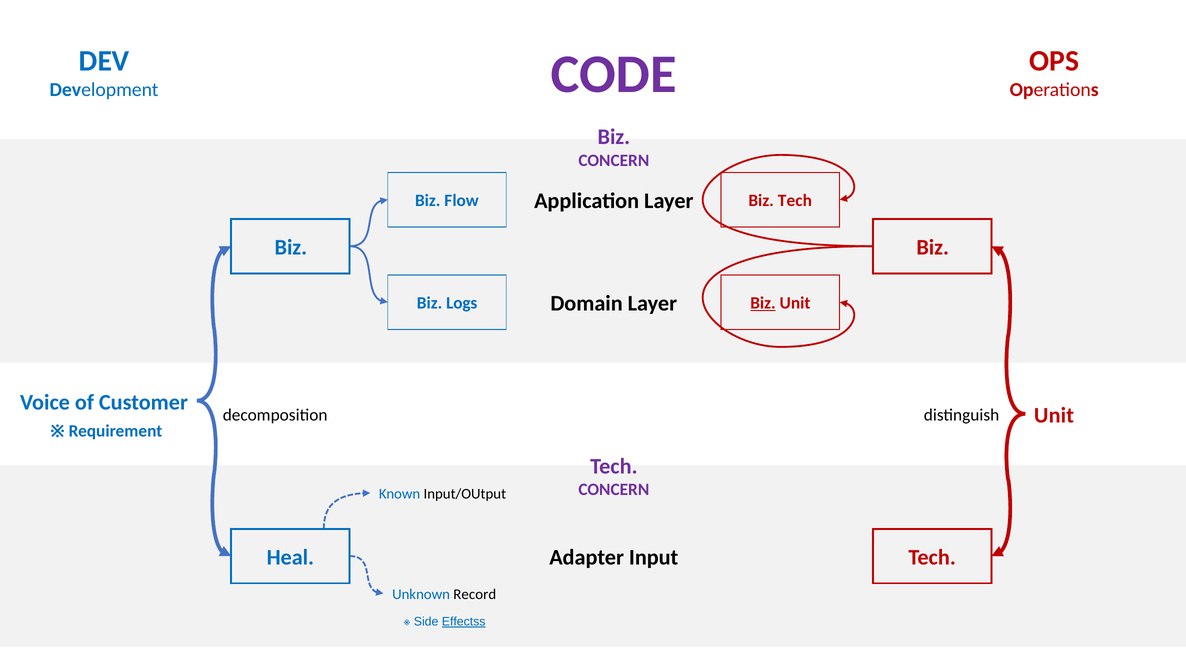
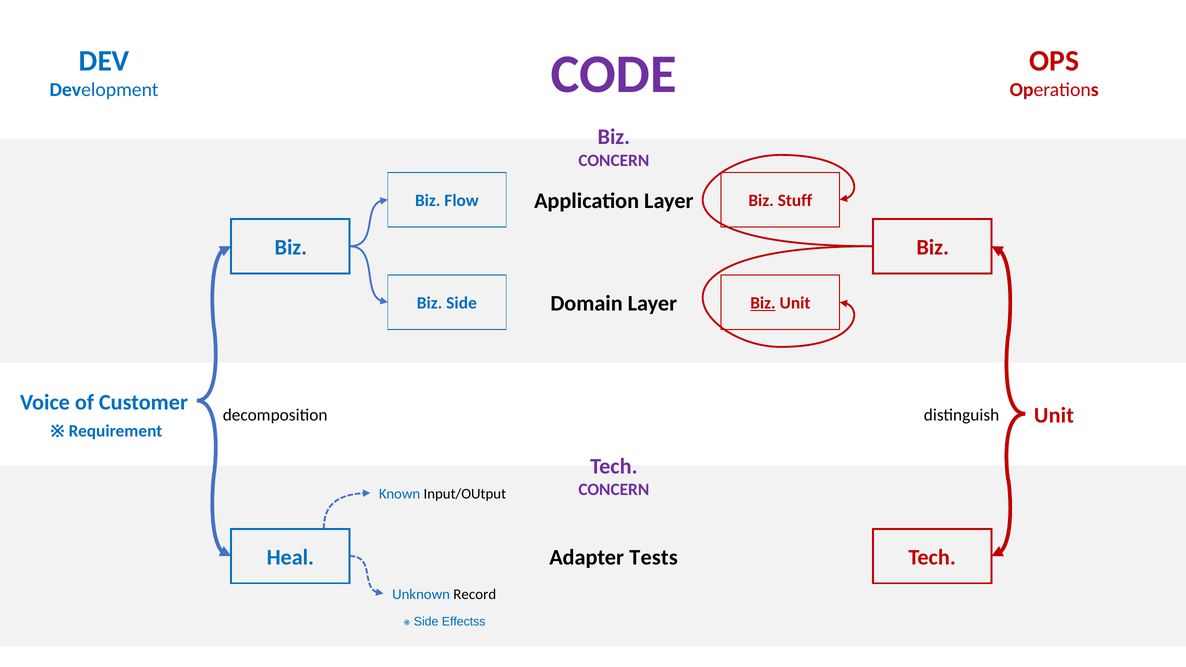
Tech at (795, 201): Tech -> Stuff
Biz Logs: Logs -> Side
Input: Input -> Tests
Effectss underline: present -> none
